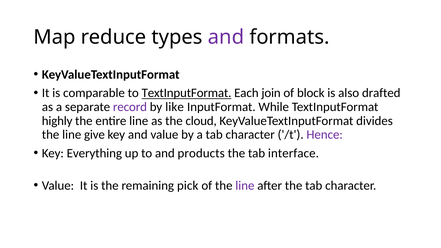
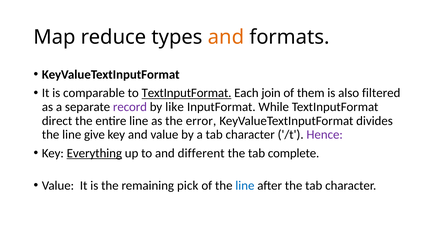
and at (226, 37) colour: purple -> orange
block: block -> them
drafted: drafted -> filtered
highly: highly -> direct
cloud: cloud -> error
Everything underline: none -> present
products: products -> different
interface: interface -> complete
line at (245, 186) colour: purple -> blue
